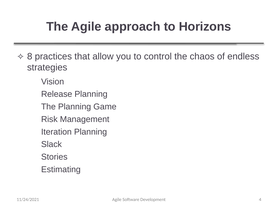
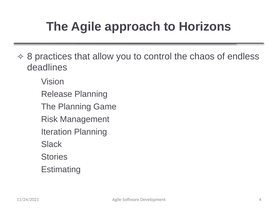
strategies: strategies -> deadlines
